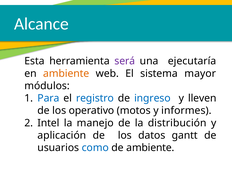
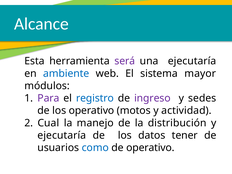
ambiente at (66, 73) colour: orange -> blue
Para colour: blue -> purple
ingreso colour: blue -> purple
lleven: lleven -> sedes
informes: informes -> actividad
Intel: Intel -> Cual
aplicación at (62, 135): aplicación -> ejecutaría
gantt: gantt -> tener
de ambiente: ambiente -> operativo
